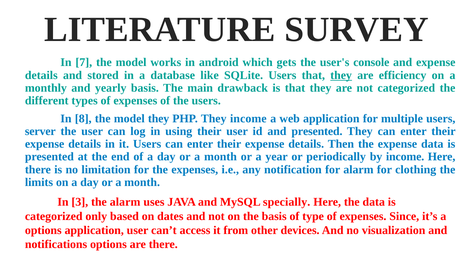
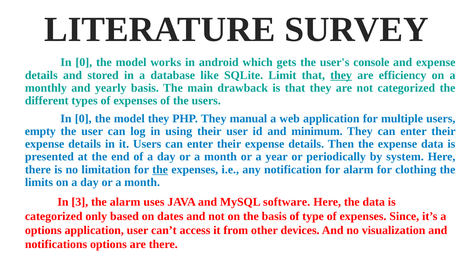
7 at (84, 63): 7 -> 0
SQLite Users: Users -> Limit
8 at (83, 119): 8 -> 0
They income: income -> manual
server: server -> empty
and presented: presented -> minimum
by income: income -> system
the at (160, 170) underline: none -> present
specially: specially -> software
